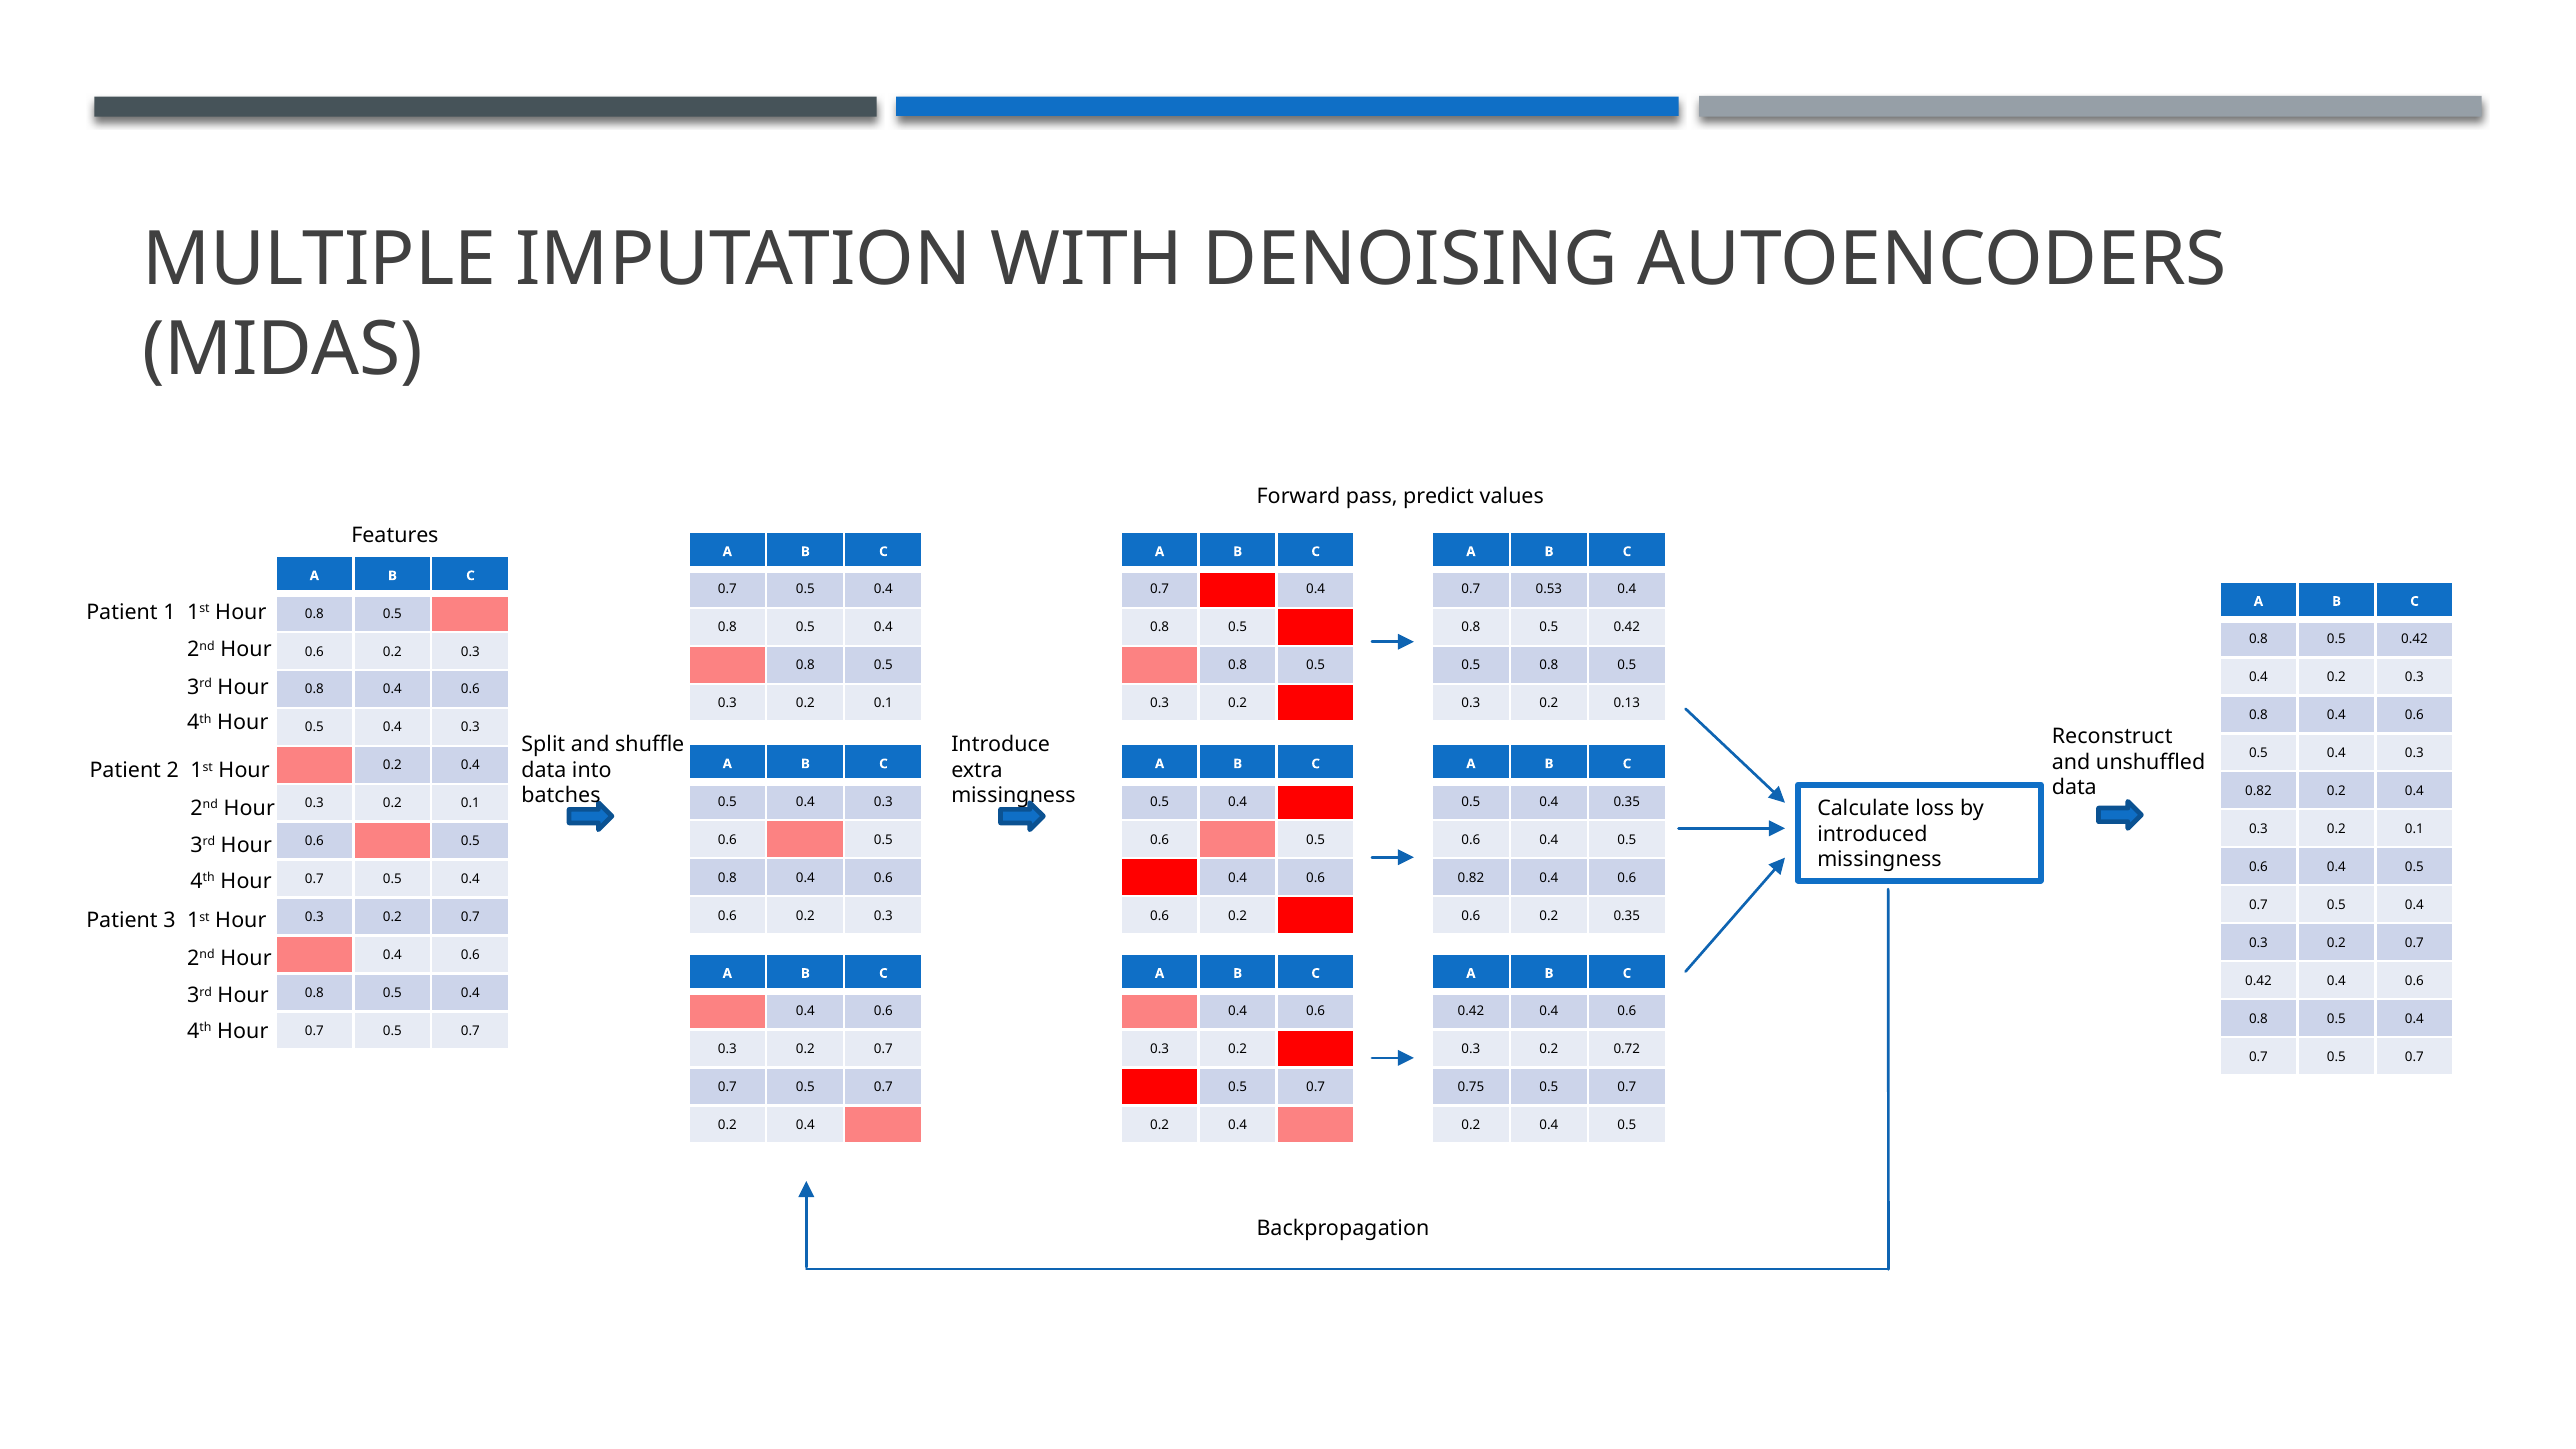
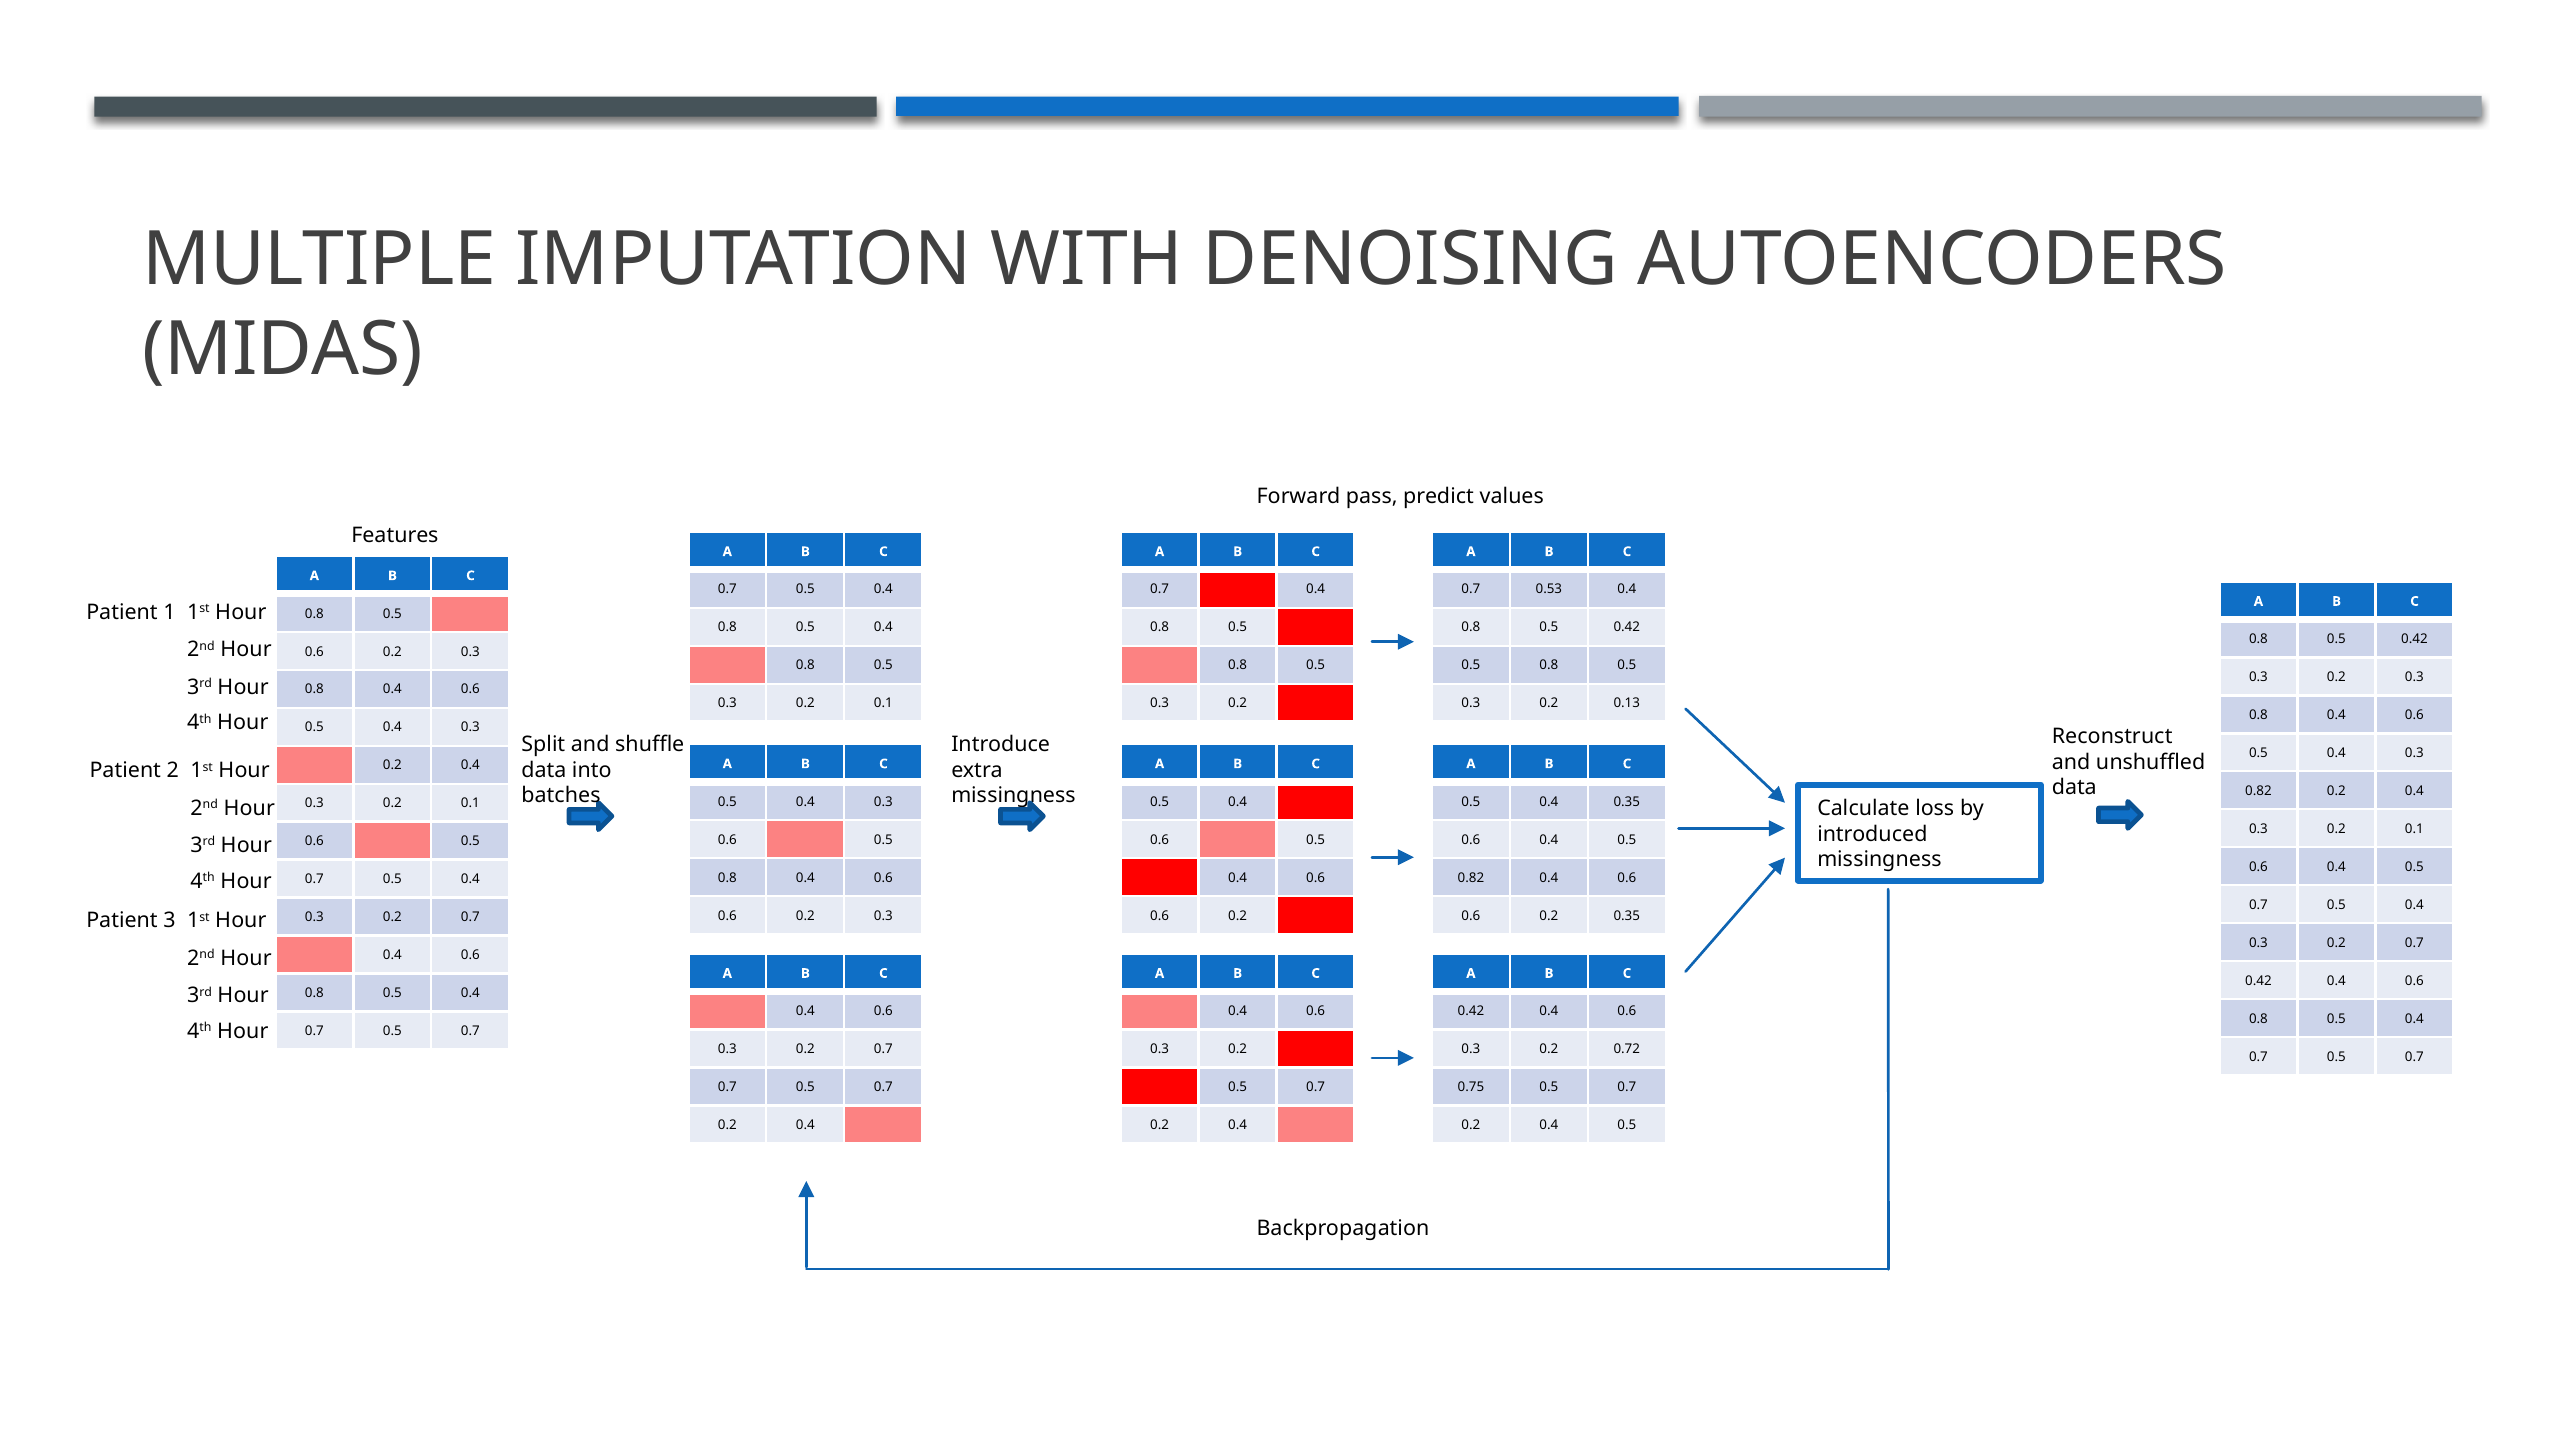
0.4 at (2258, 677): 0.4 -> 0.3
